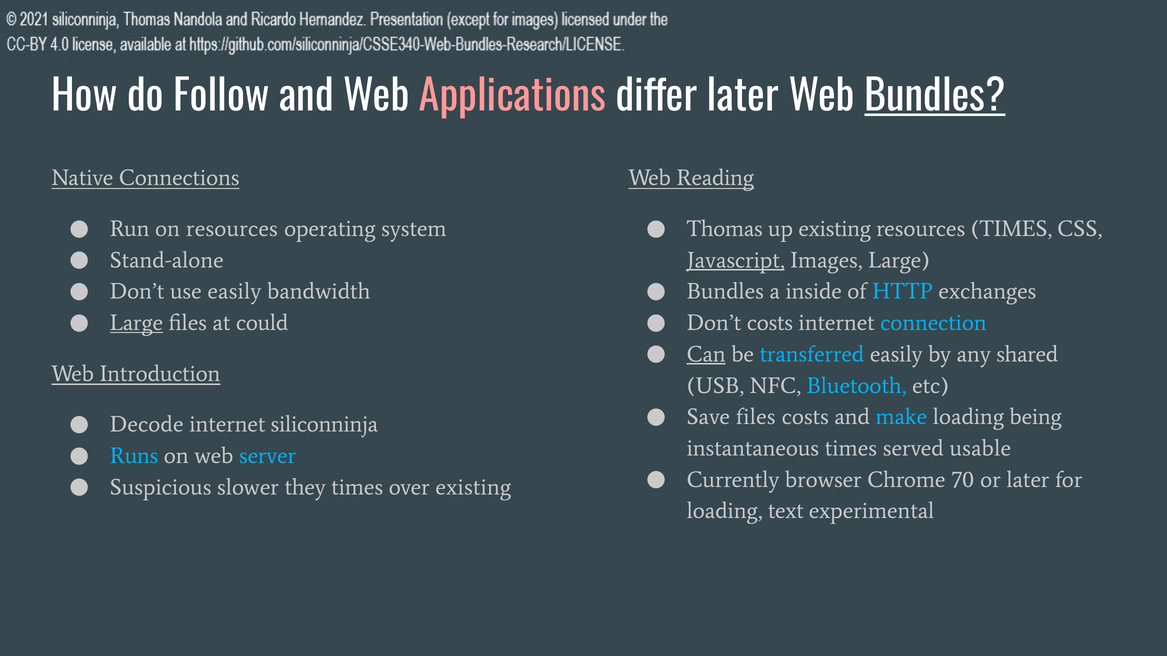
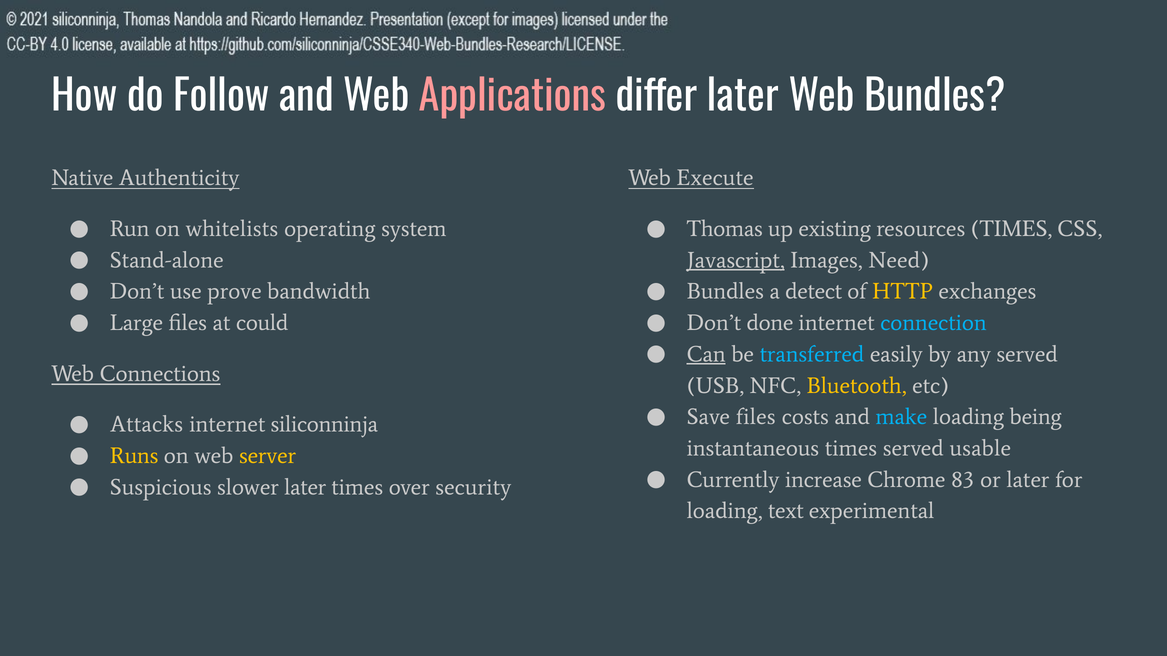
Bundles at (935, 97) underline: present -> none
Connections: Connections -> Authenticity
Reading: Reading -> Execute
on resources: resources -> whitelists
Images Large: Large -> Need
use easily: easily -> prove
inside: inside -> detect
HTTP colour: light blue -> yellow
Large at (136, 323) underline: present -> none
Don’t costs: costs -> done
any shared: shared -> served
Introduction: Introduction -> Connections
Bluetooth colour: light blue -> yellow
Decode: Decode -> Attacks
Runs colour: light blue -> yellow
server colour: light blue -> yellow
browser: browser -> increase
70: 70 -> 83
slower they: they -> later
over existing: existing -> security
